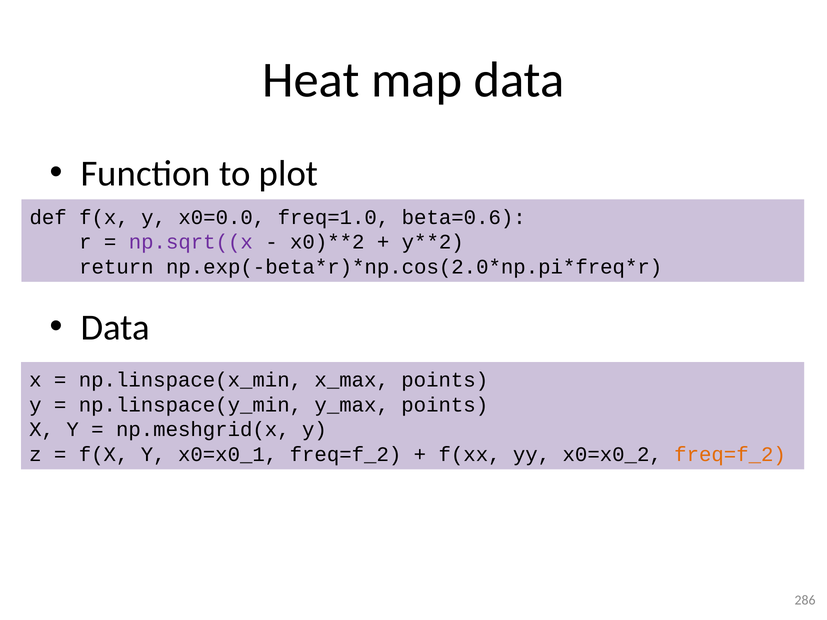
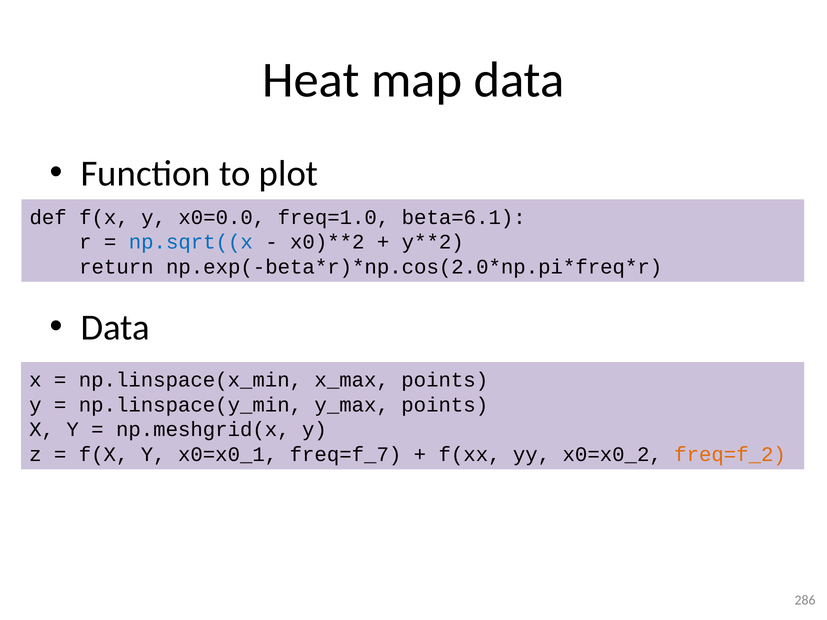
beta=0.6: beta=0.6 -> beta=6.1
np.sqrt((x colour: purple -> blue
x0=x0_1 freq=f_2: freq=f_2 -> freq=f_7
